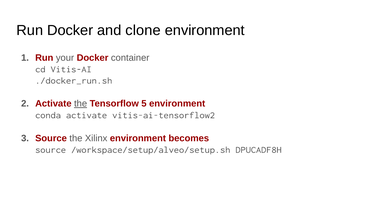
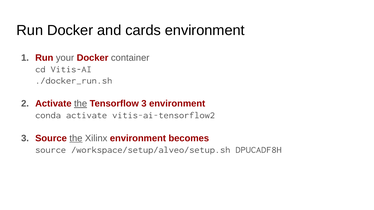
clone: clone -> cards
Tensorflow 5: 5 -> 3
the at (76, 139) underline: none -> present
